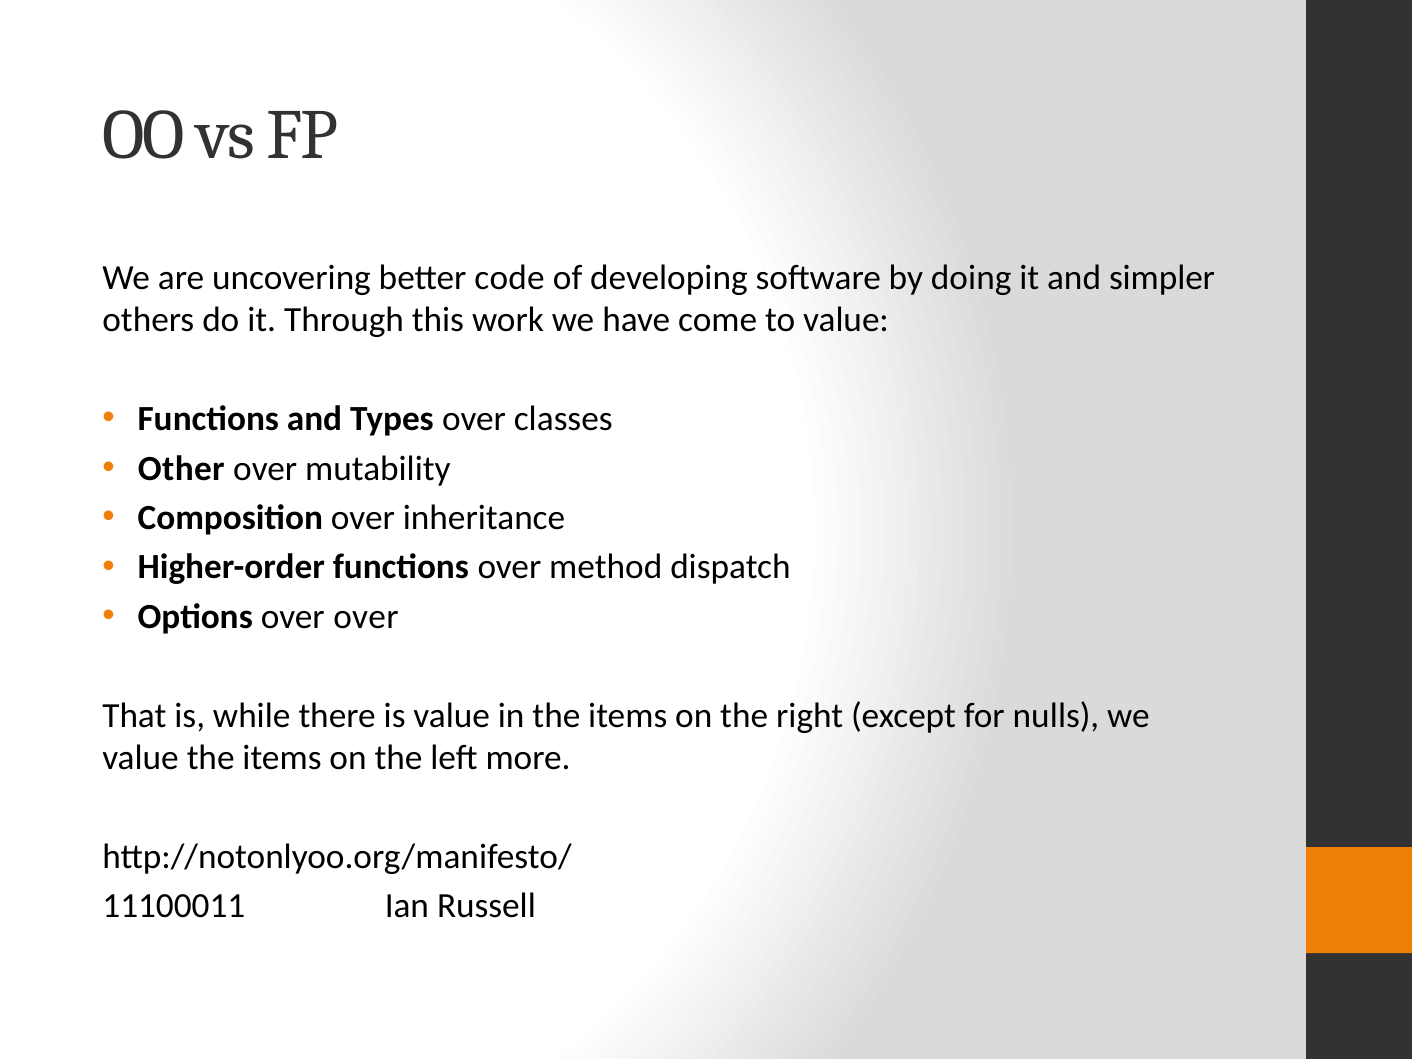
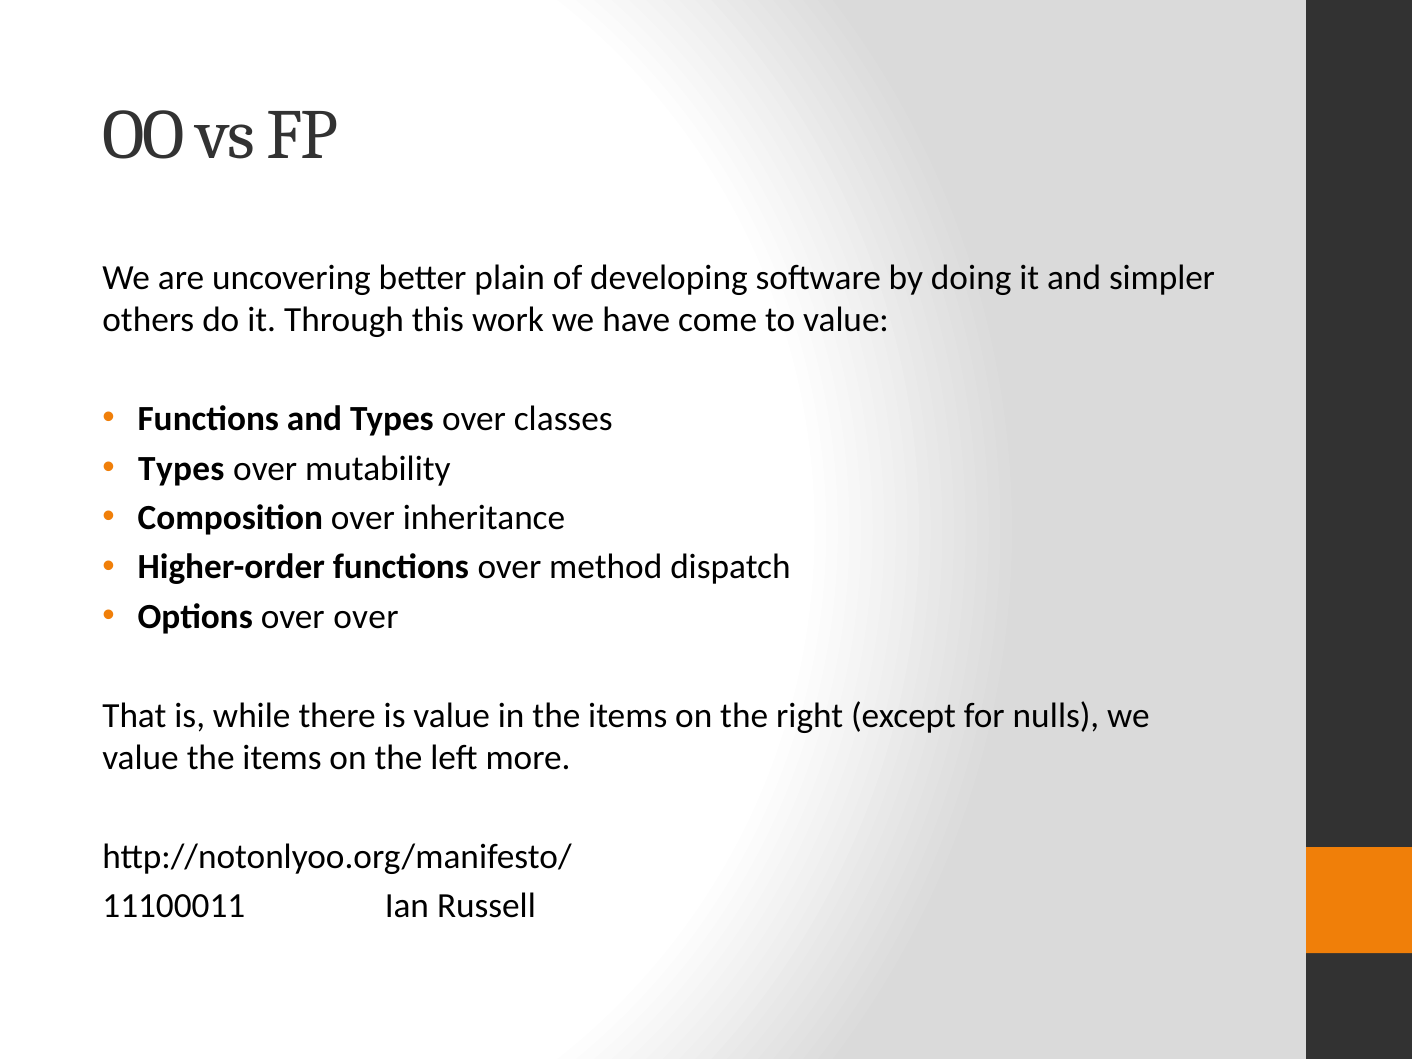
code: code -> plain
Other at (181, 468): Other -> Types
